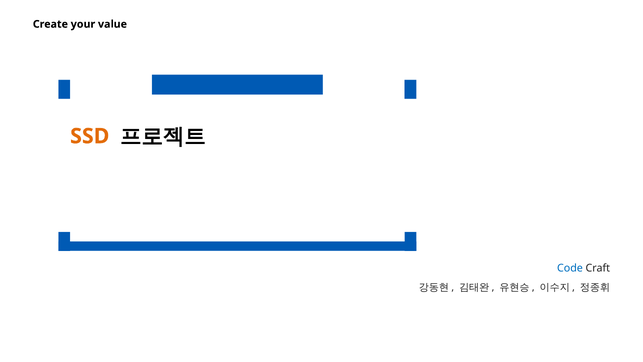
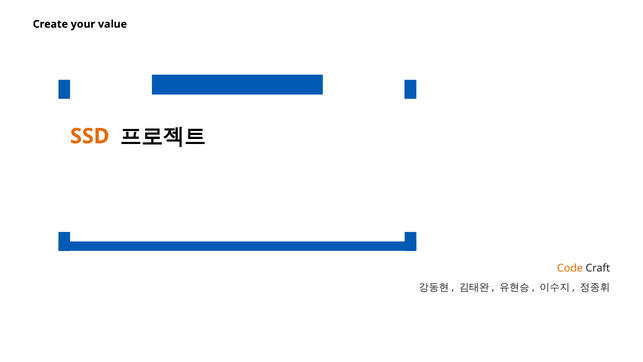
Code colour: blue -> orange
